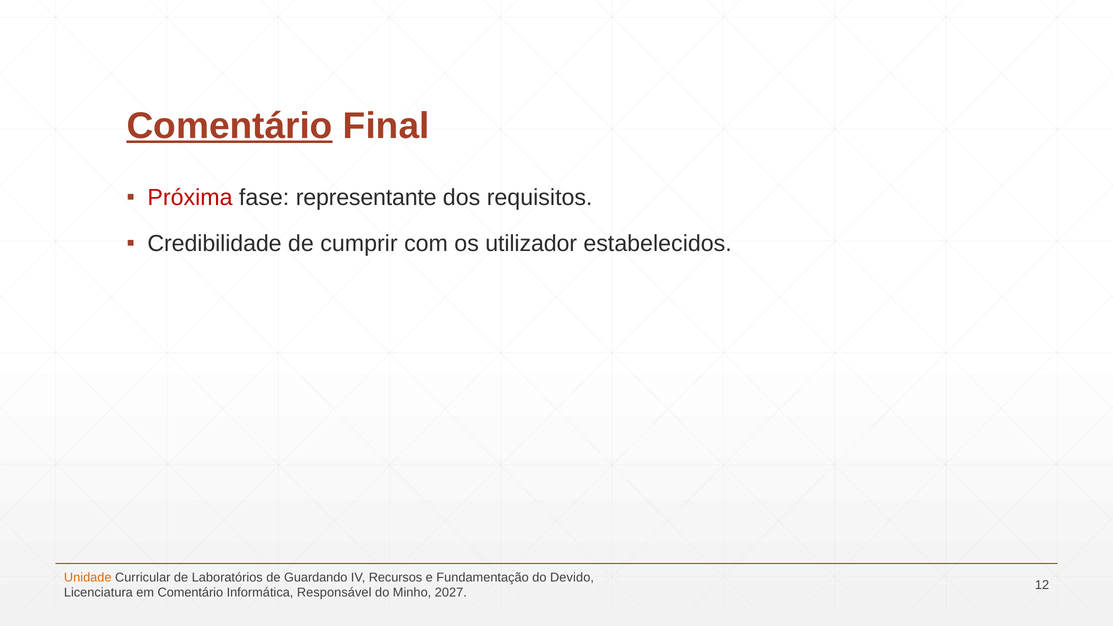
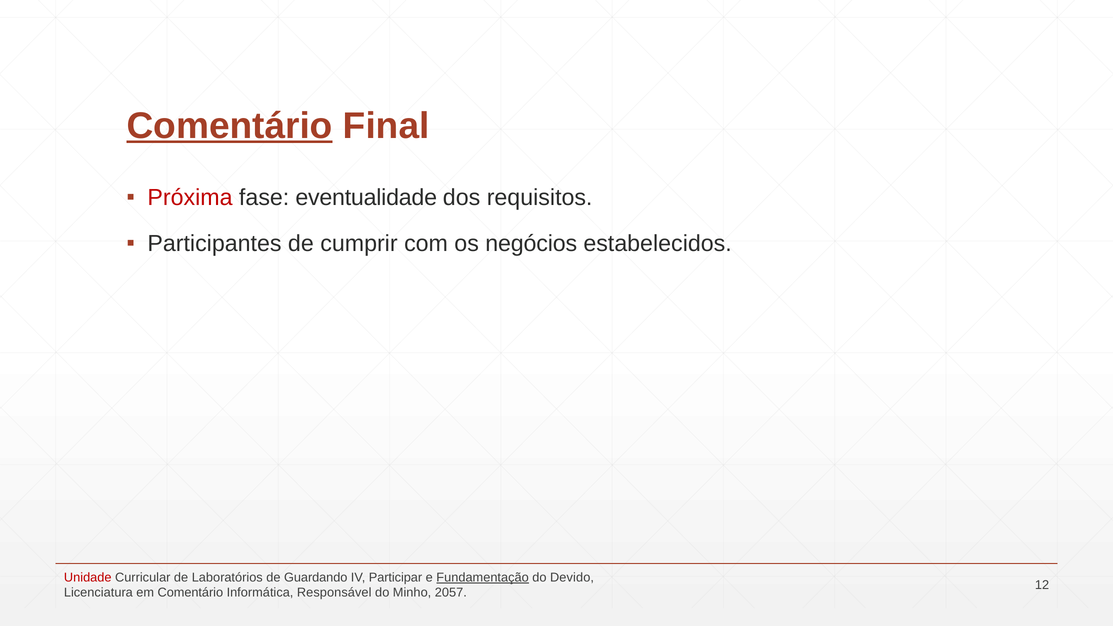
representante: representante -> eventualidade
Credibilidade: Credibilidade -> Participantes
utilizador: utilizador -> negócios
Unidade colour: orange -> red
Recursos: Recursos -> Participar
Fundamentação underline: none -> present
2027: 2027 -> 2057
